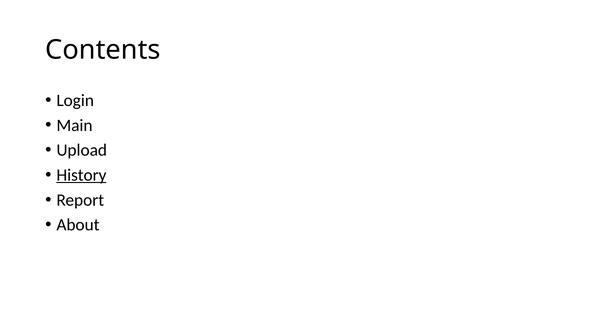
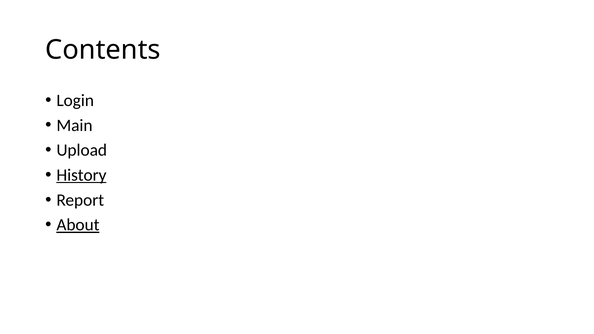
About underline: none -> present
